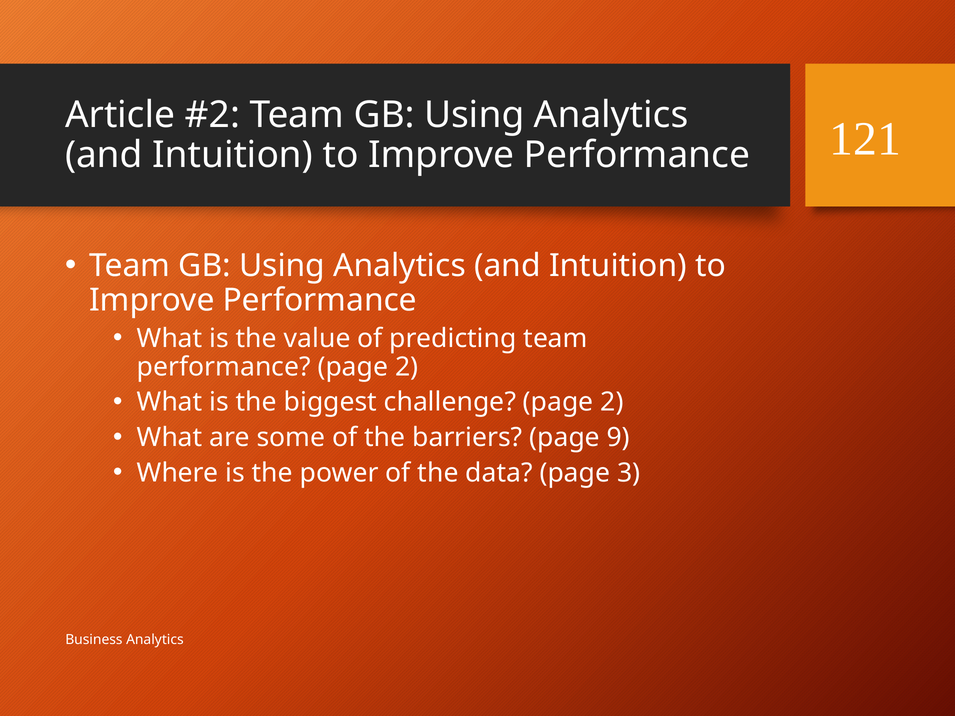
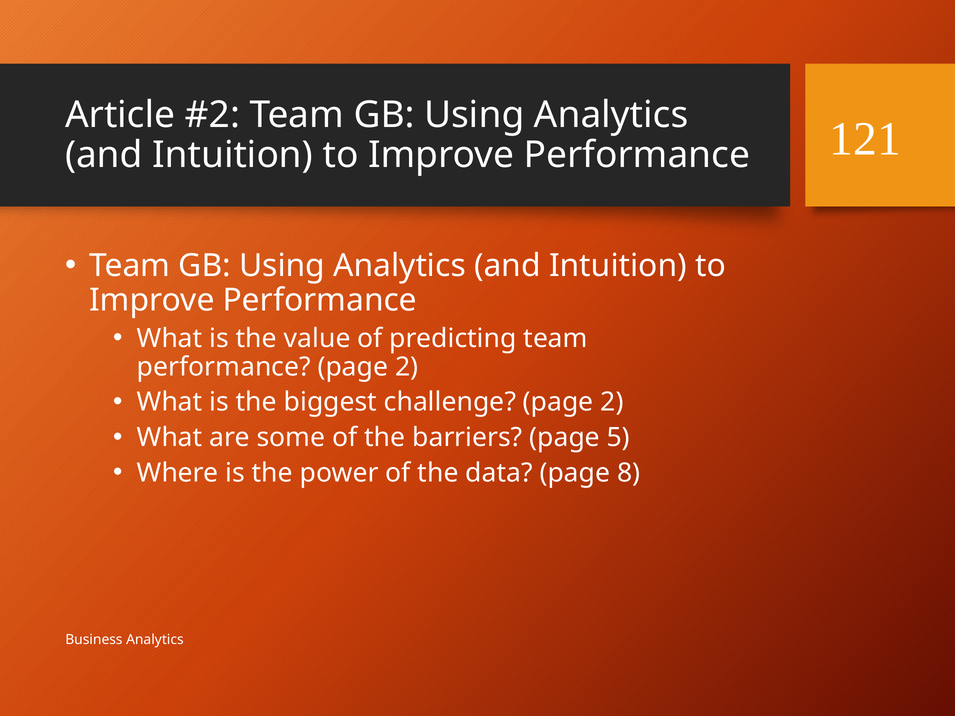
9: 9 -> 5
3: 3 -> 8
